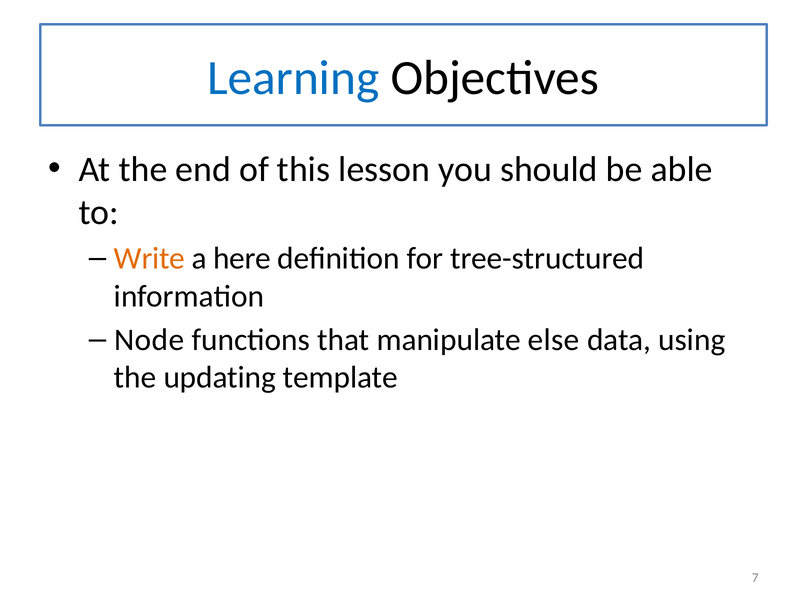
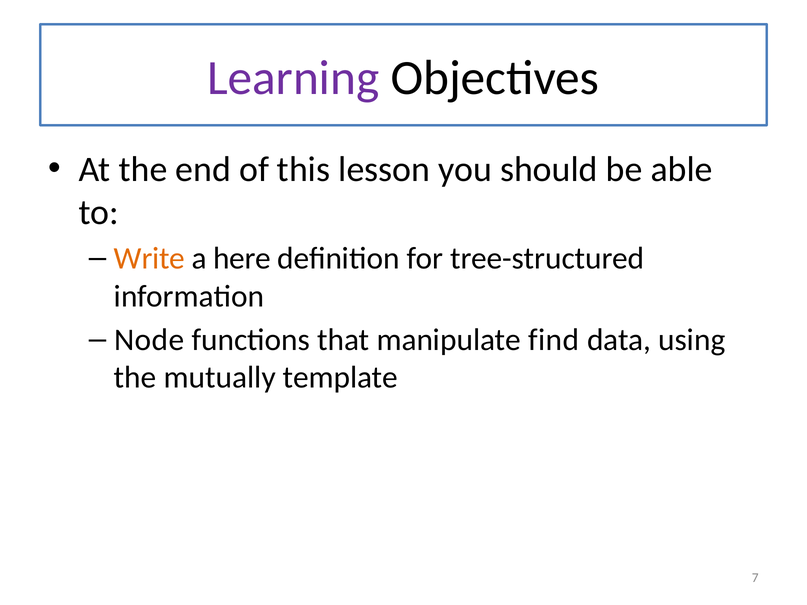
Learning colour: blue -> purple
else: else -> find
updating: updating -> mutually
